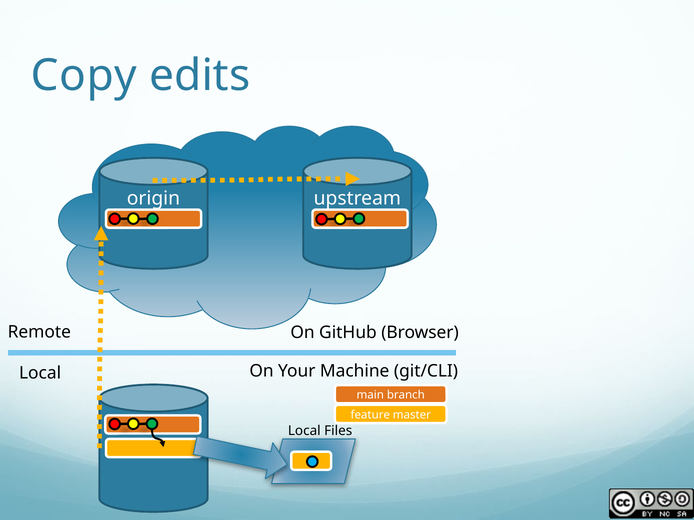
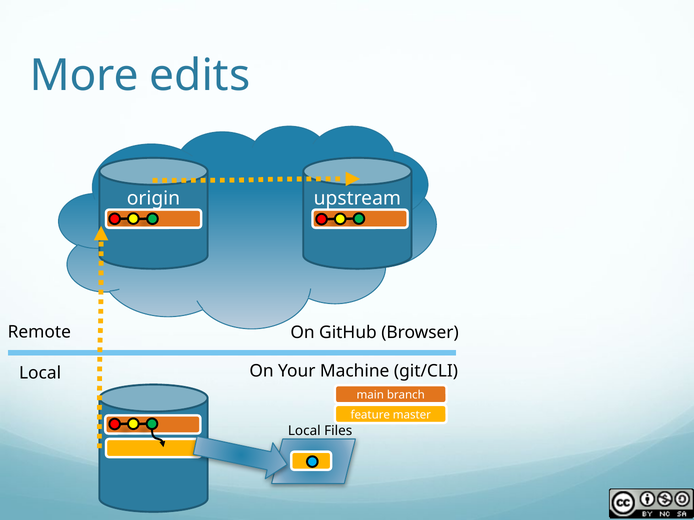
Copy: Copy -> More
